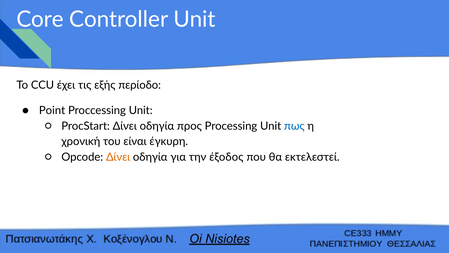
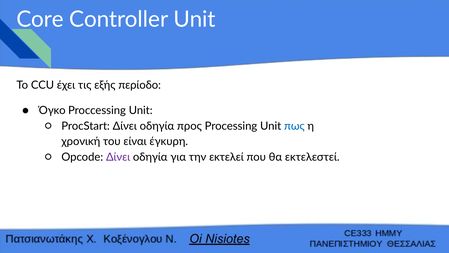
Point: Point -> Όγκο
Δίνει at (118, 157) colour: orange -> purple
έξοδος: έξοδος -> εκτελεί
